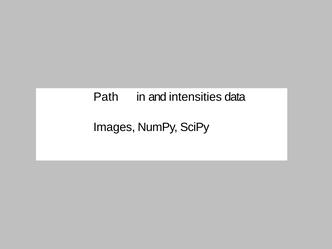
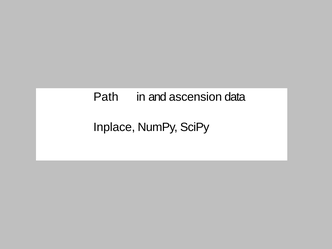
intensities: intensities -> ascension
Images: Images -> Inplace
